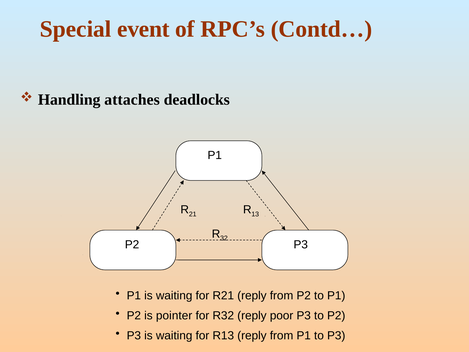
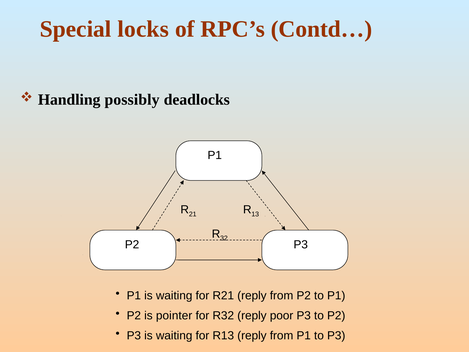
event: event -> locks
attaches: attaches -> possibly
